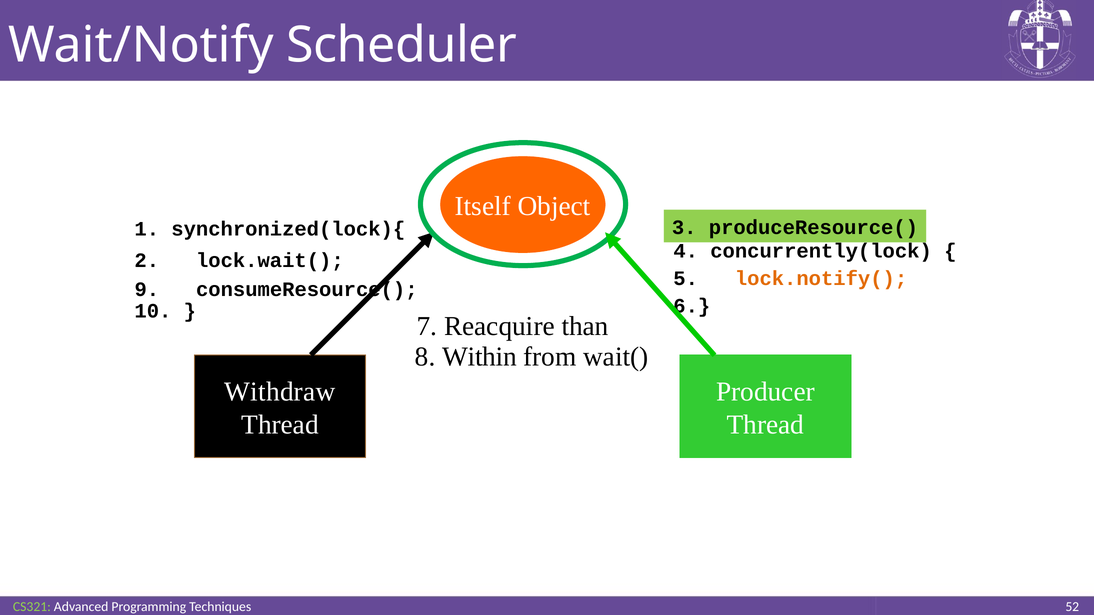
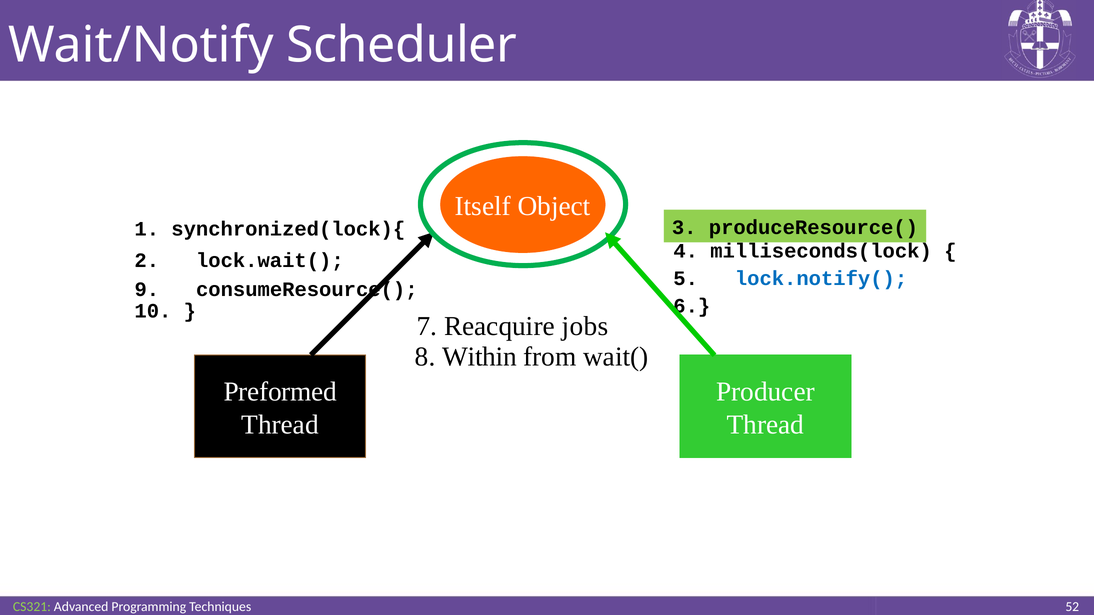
concurrently(lock: concurrently(lock -> milliseconds(lock
lock.notify( colour: orange -> blue
than: than -> jobs
Withdraw: Withdraw -> Preformed
